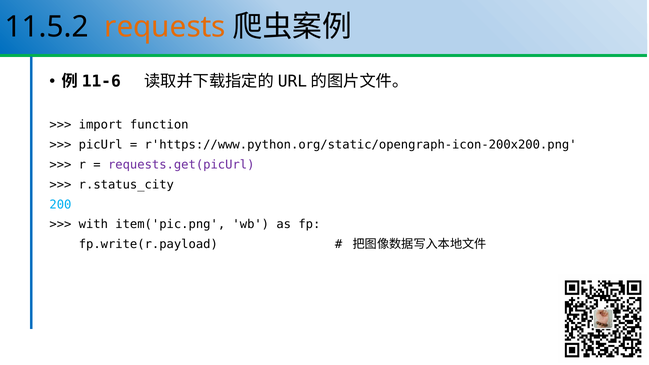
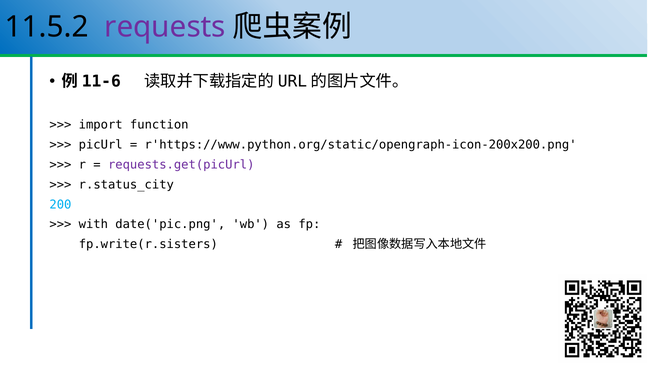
requests colour: orange -> purple
item('pic.png: item('pic.png -> date('pic.png
fp.write(r.payload: fp.write(r.payload -> fp.write(r.sisters
